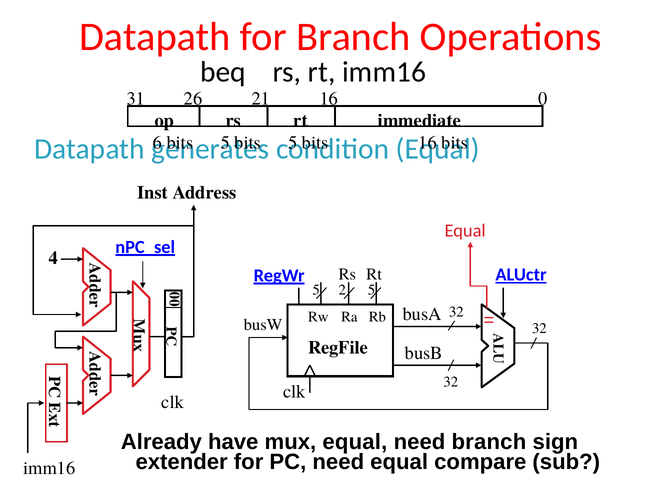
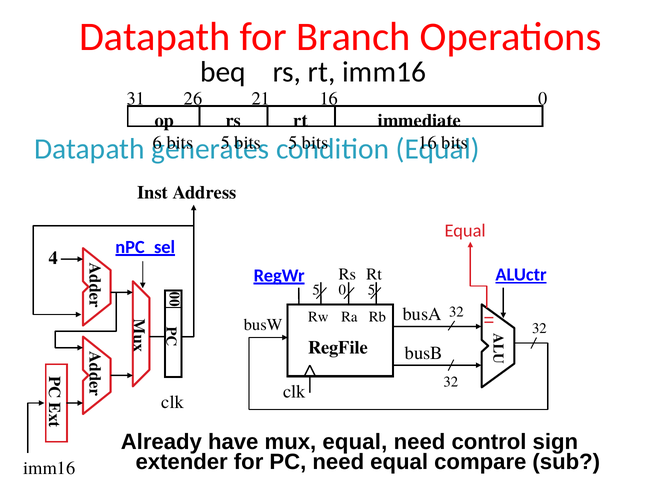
5 2: 2 -> 0
need branch: branch -> control
